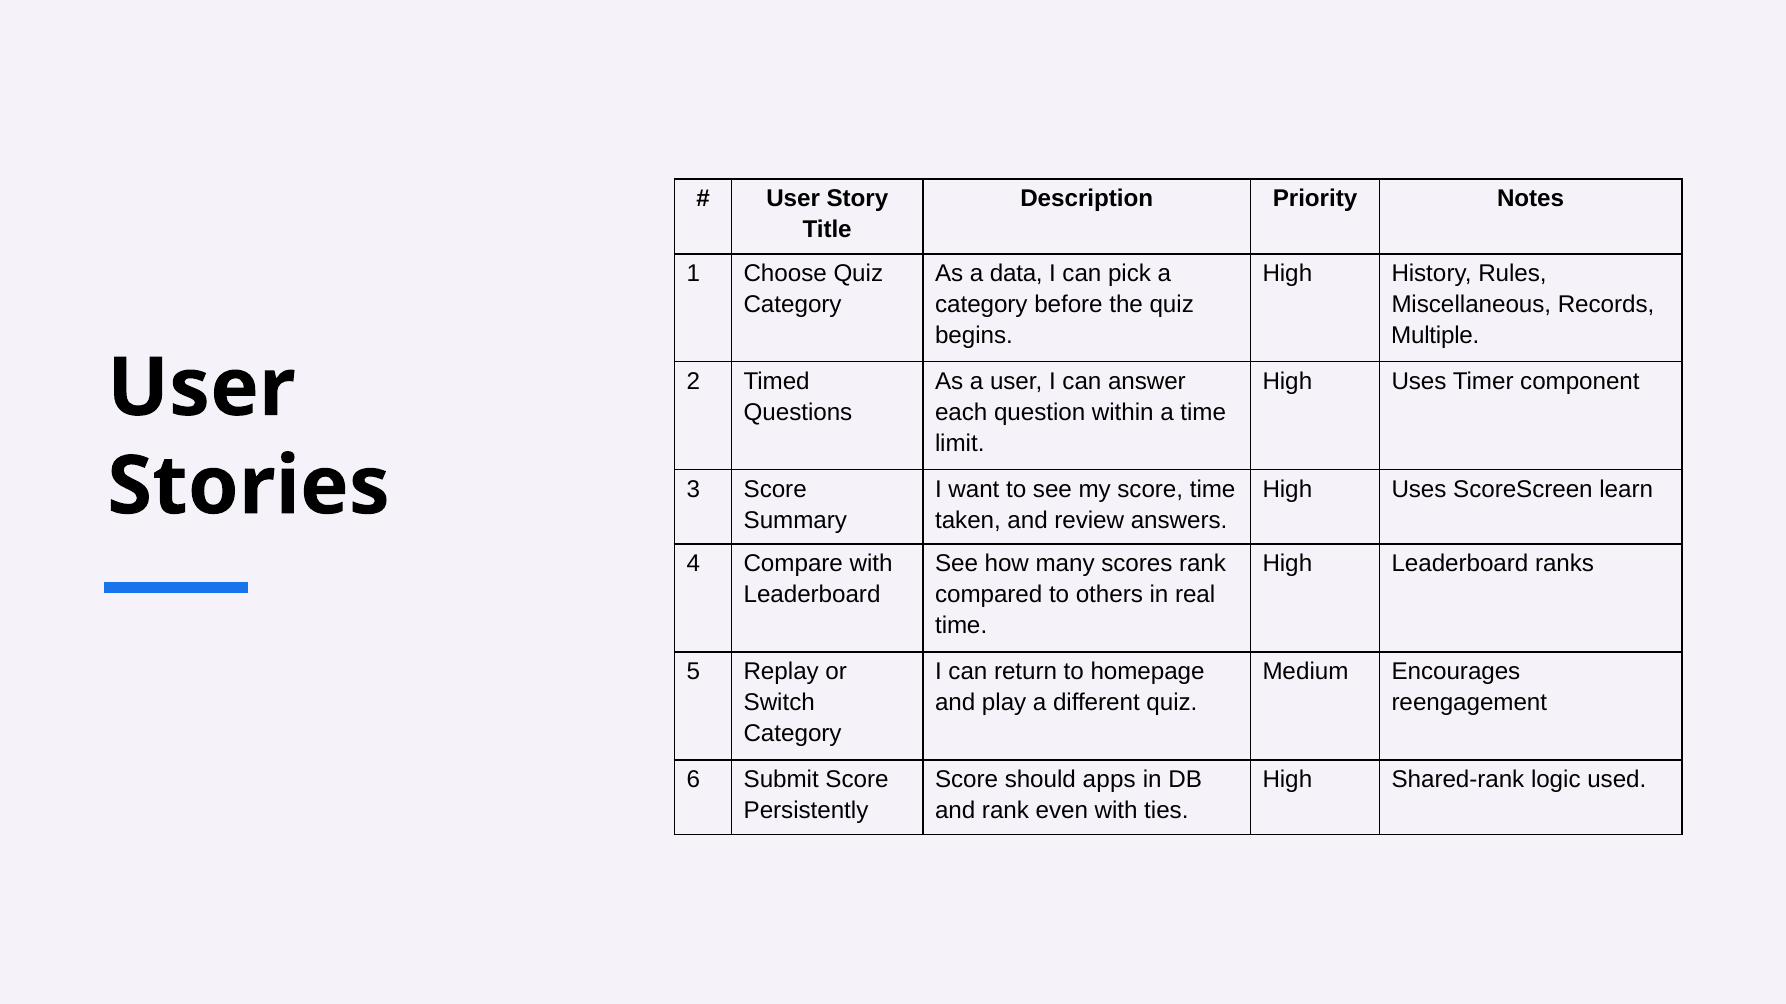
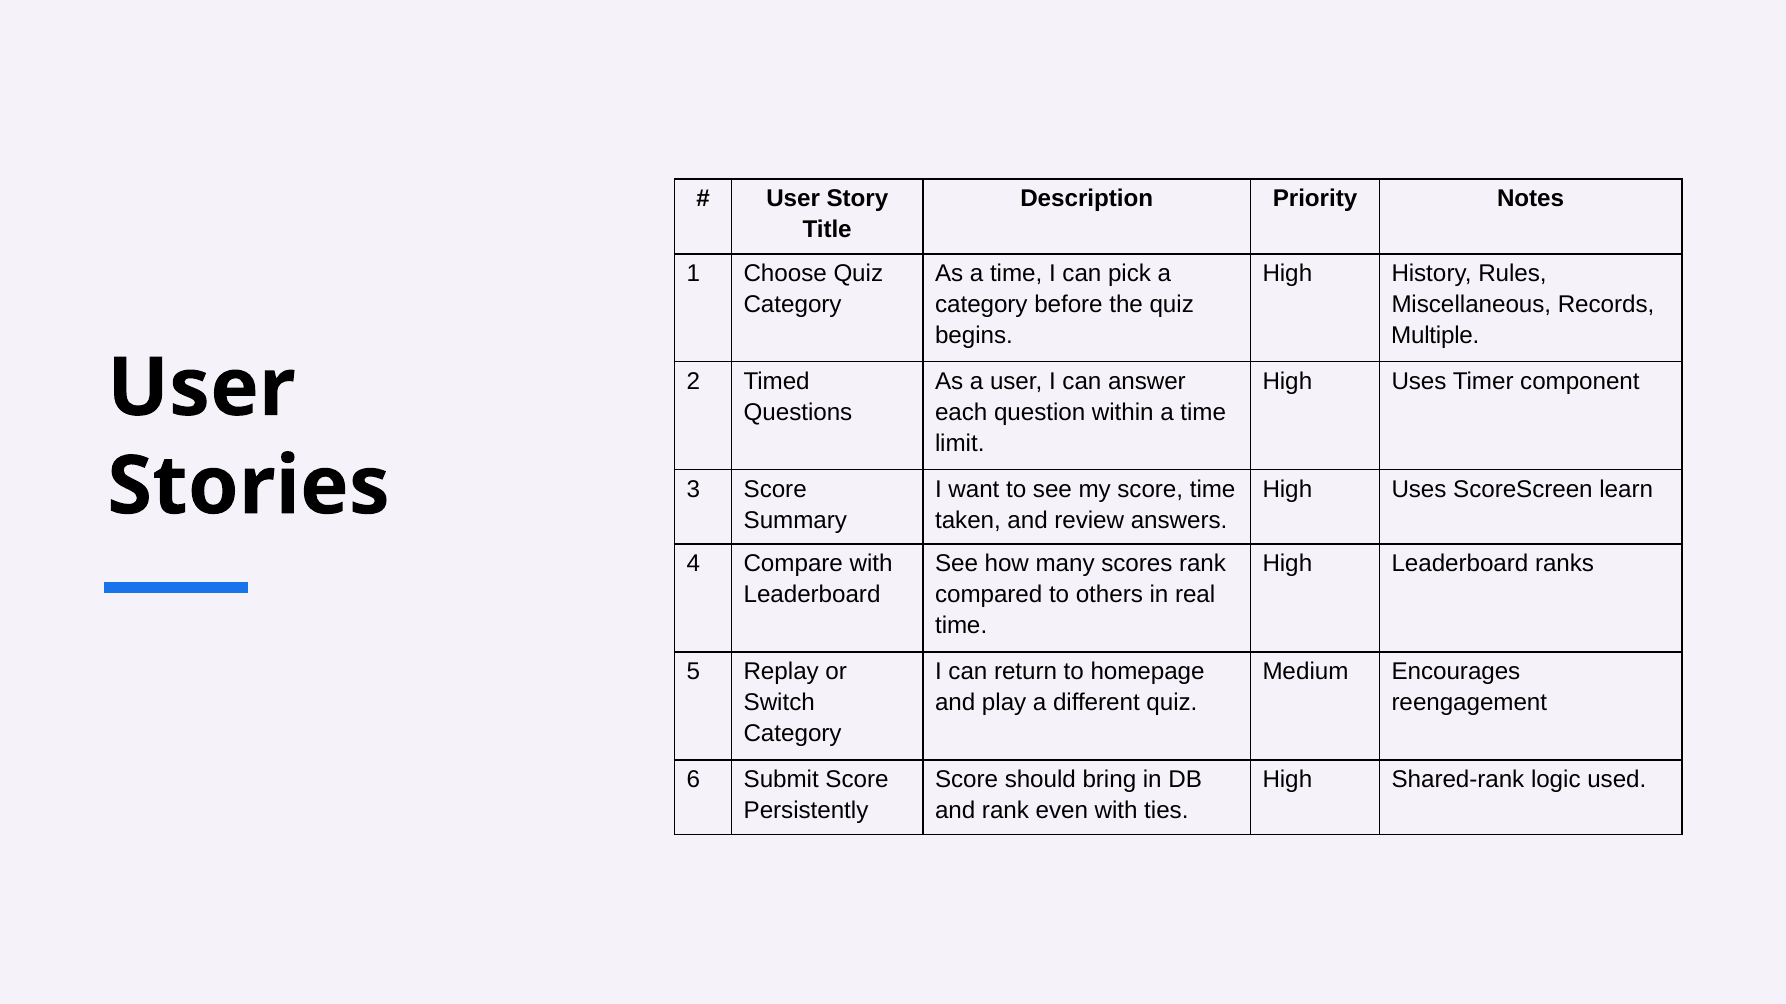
As a data: data -> time
apps: apps -> bring
